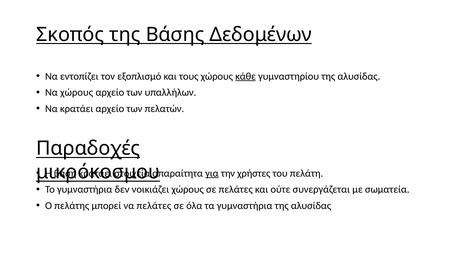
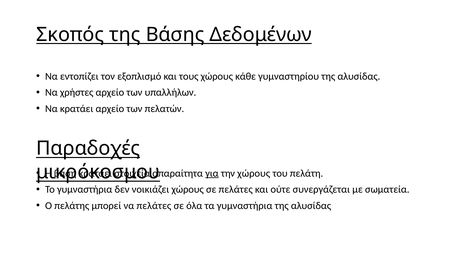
κάθε underline: present -> none
Να χώρους: χώρους -> χρήστες
την χρήστες: χρήστες -> χώρους
